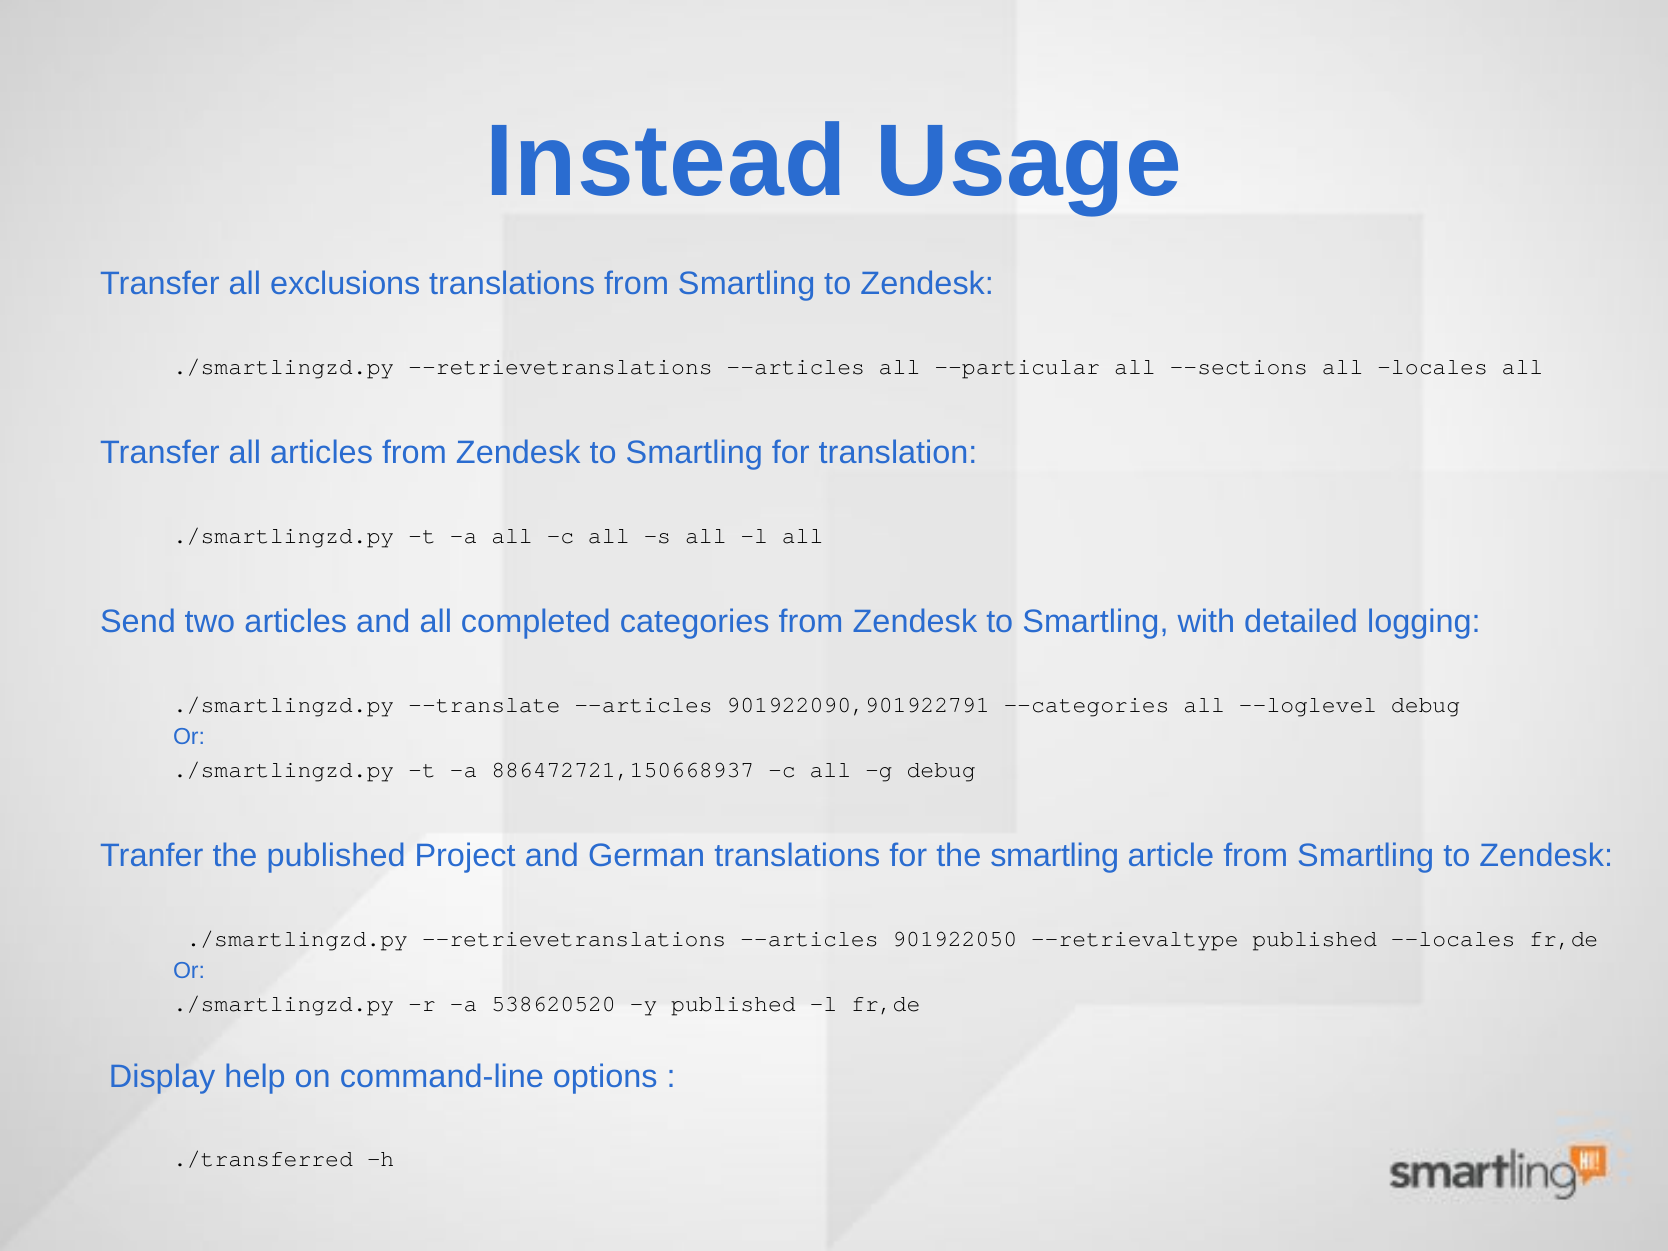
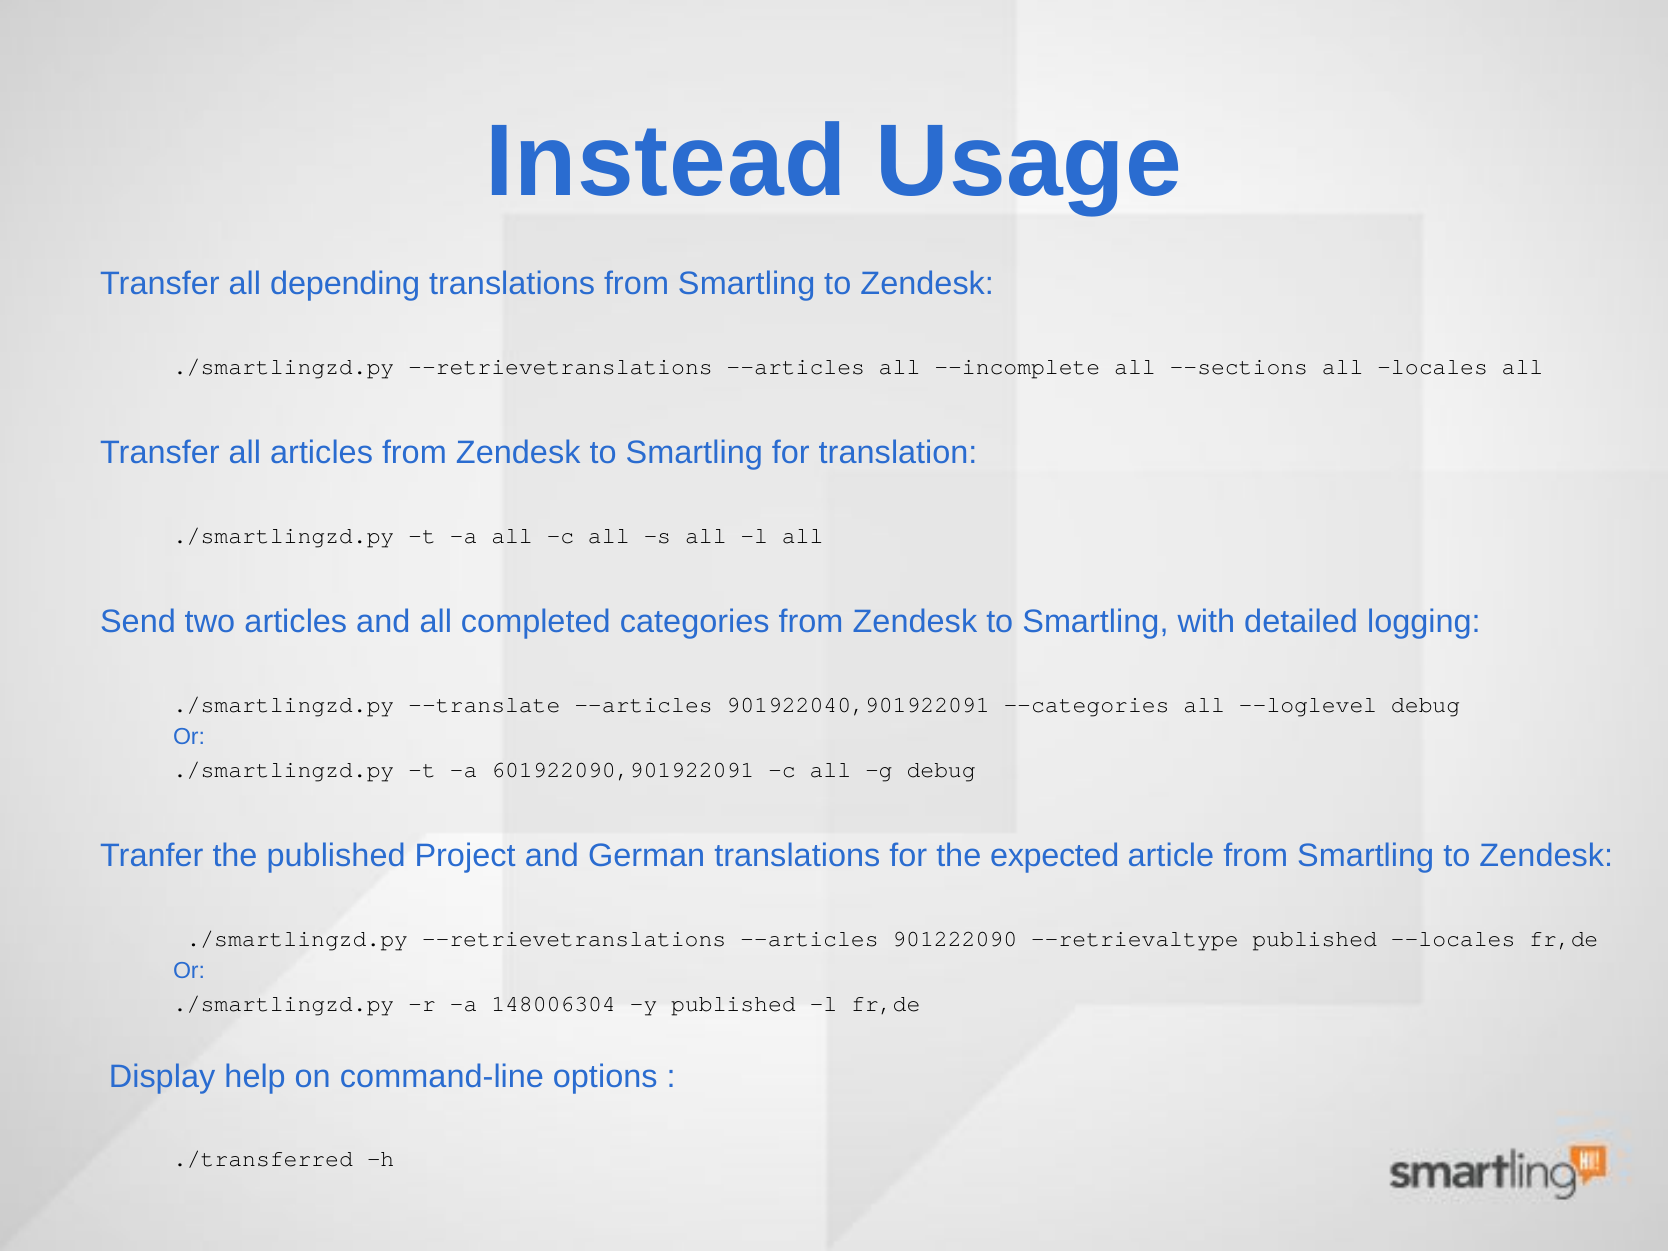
exclusions: exclusions -> depending
--particular: --particular -> --incomplete
901922090,901922791: 901922090,901922791 -> 901922040,901922091
886472721,150668937: 886472721,150668937 -> 601922090,901922091
the smartling: smartling -> expected
901922050: 901922050 -> 901222090
538620520: 538620520 -> 148006304
